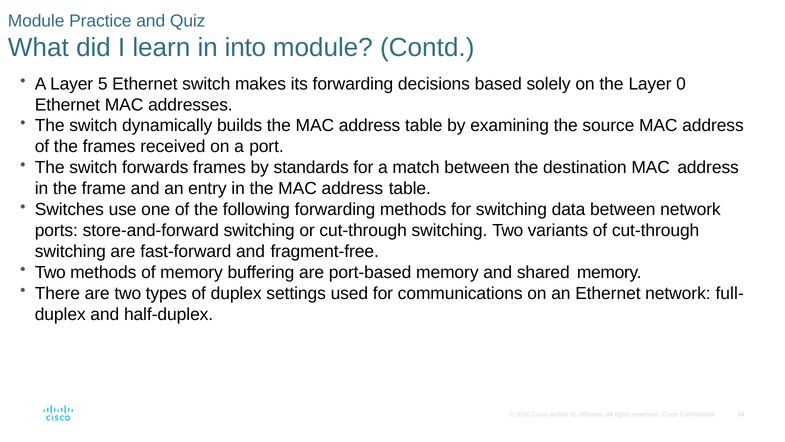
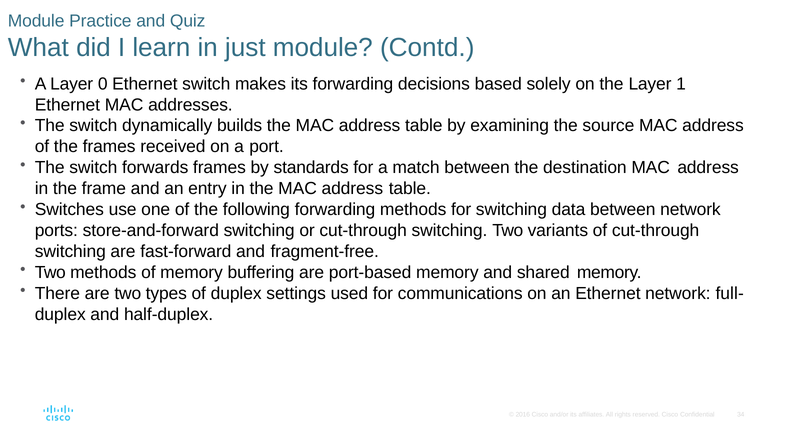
into: into -> just
5: 5 -> 0
0: 0 -> 1
